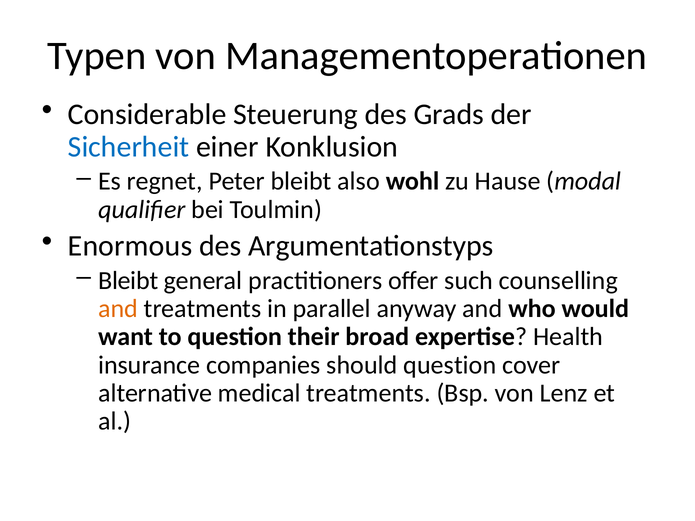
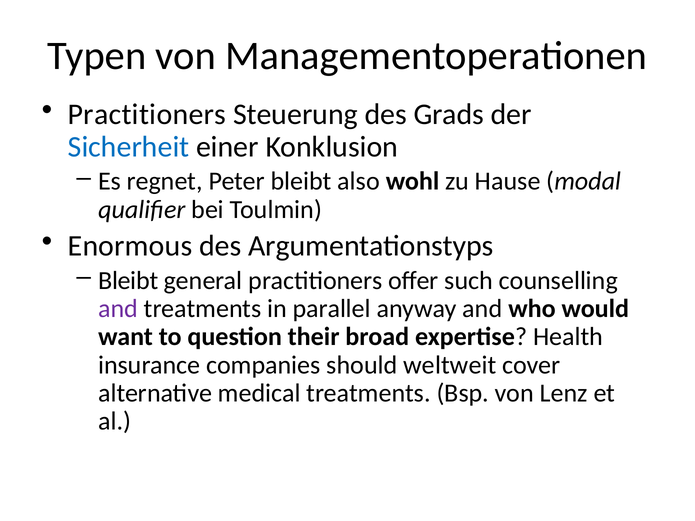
Considerable at (147, 114): Considerable -> Practitioners
and at (118, 309) colour: orange -> purple
should question: question -> weltweit
